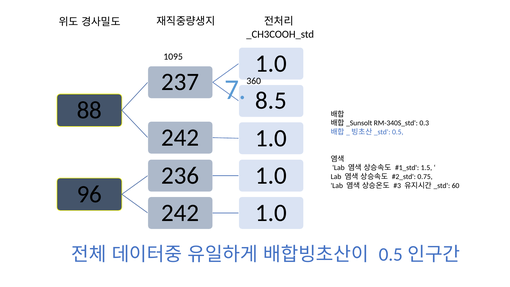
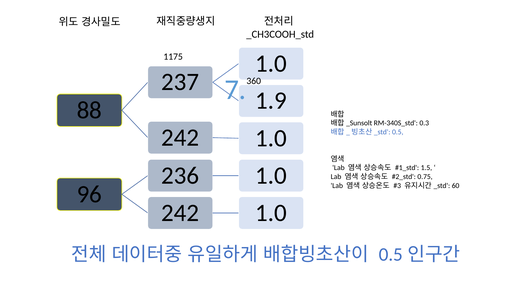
1095: 1095 -> 1175
8.5: 8.5 -> 1.9
